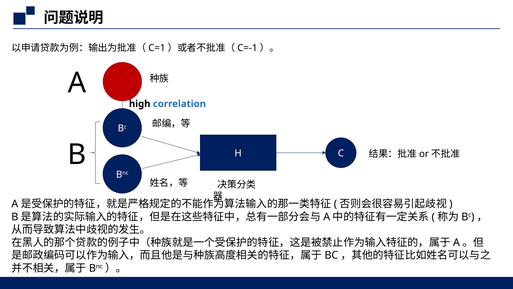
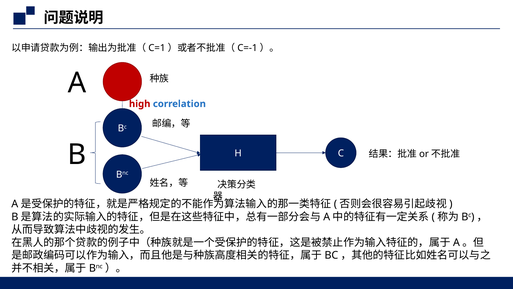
high colour: black -> red
